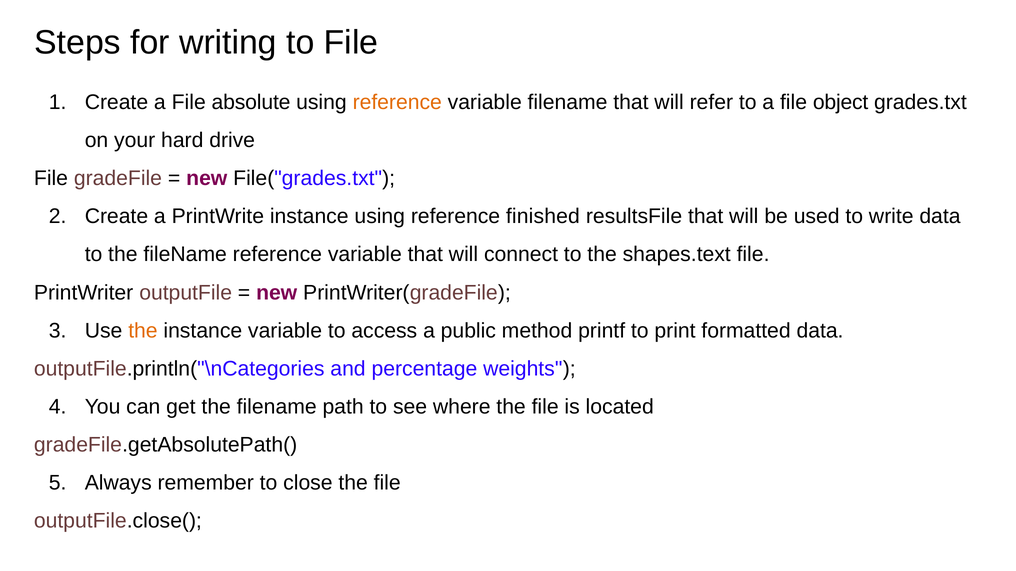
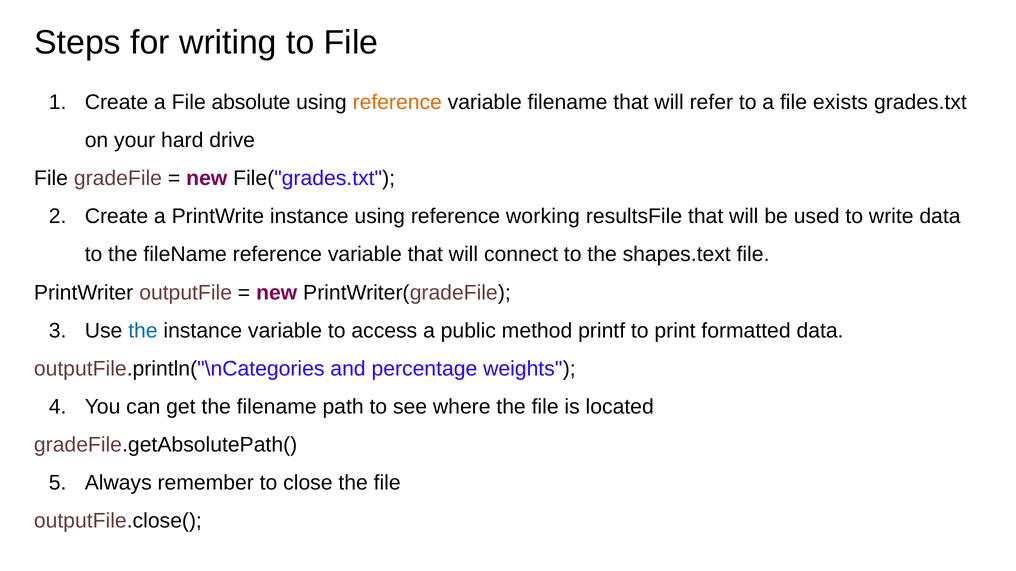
object: object -> exists
finished: finished -> working
the at (143, 331) colour: orange -> blue
